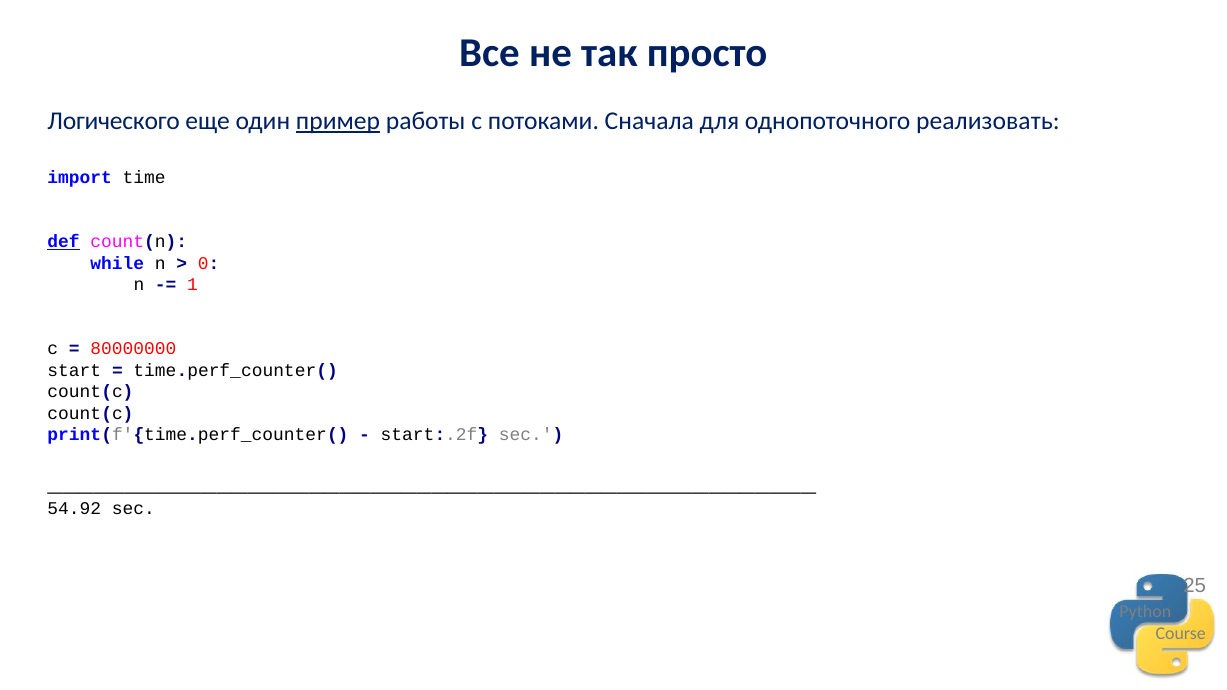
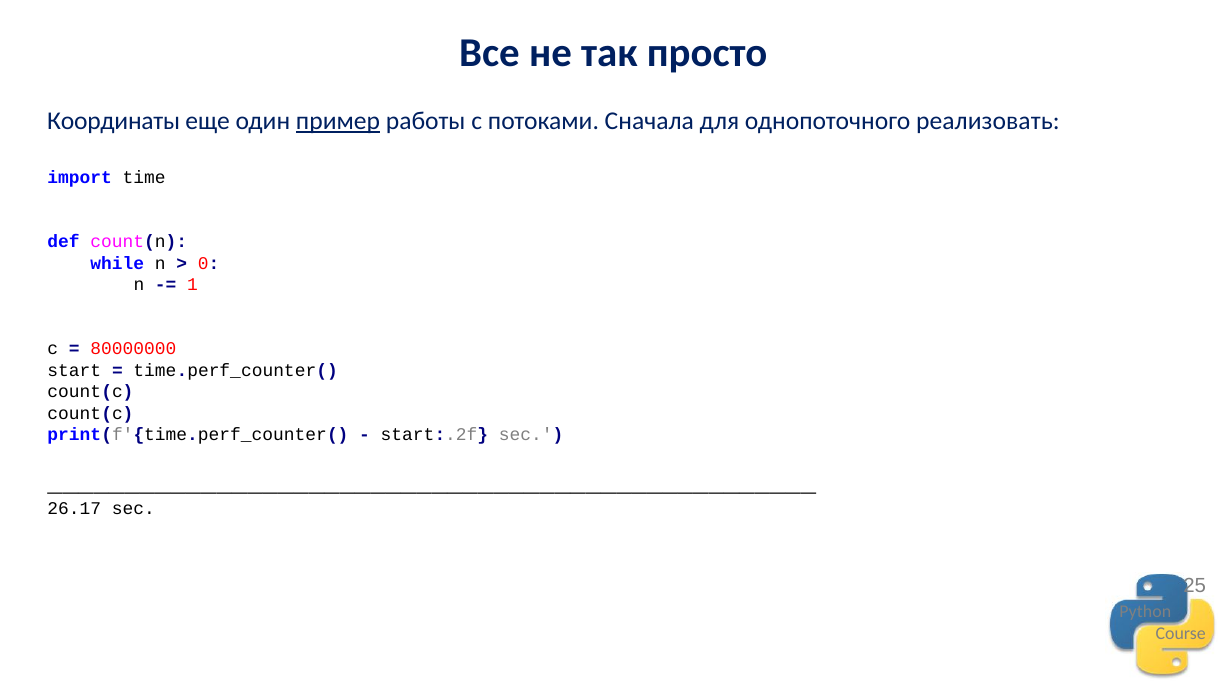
Логического: Логического -> Координаты
def underline: present -> none
54.92: 54.92 -> 26.17
